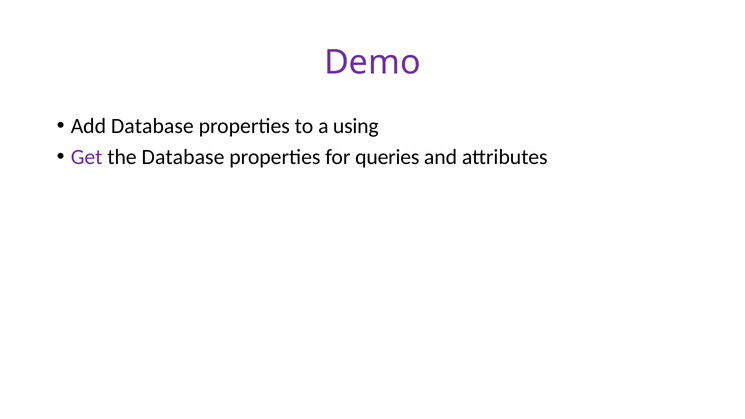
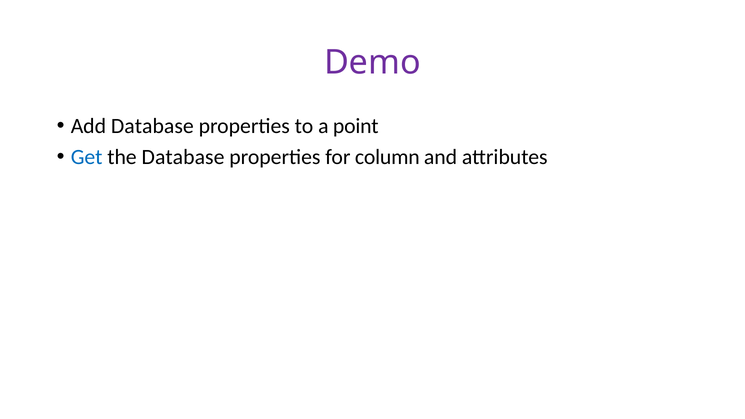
using: using -> point
Get colour: purple -> blue
queries: queries -> column
